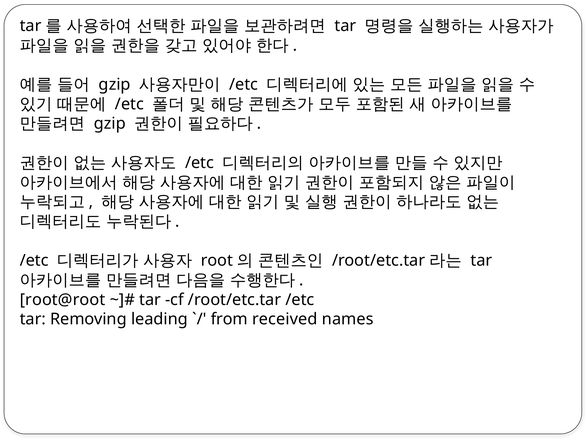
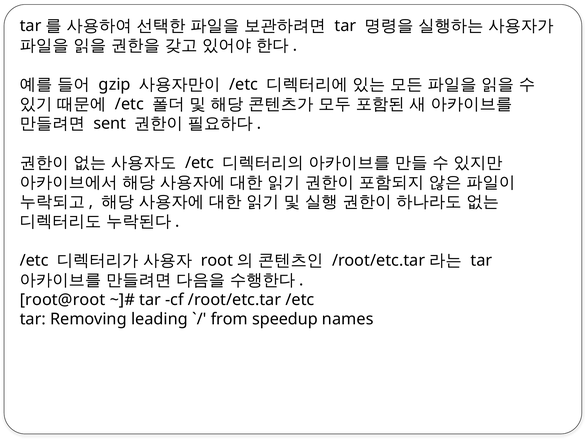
gzip at (110, 123): gzip -> sent
received: received -> speedup
